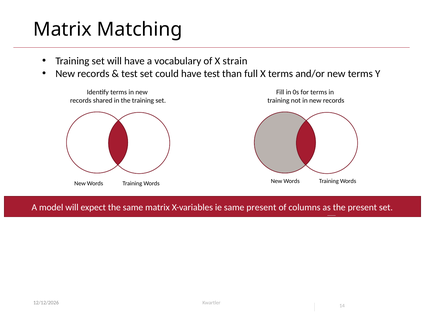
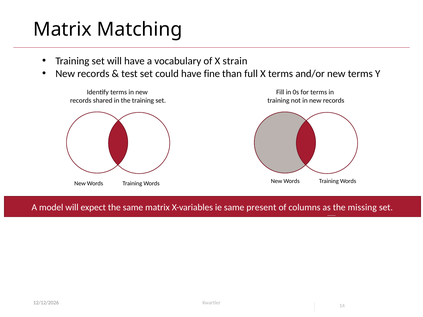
have test: test -> fine
the present: present -> missing
